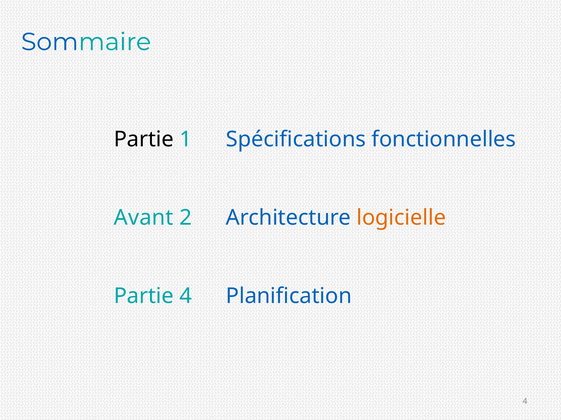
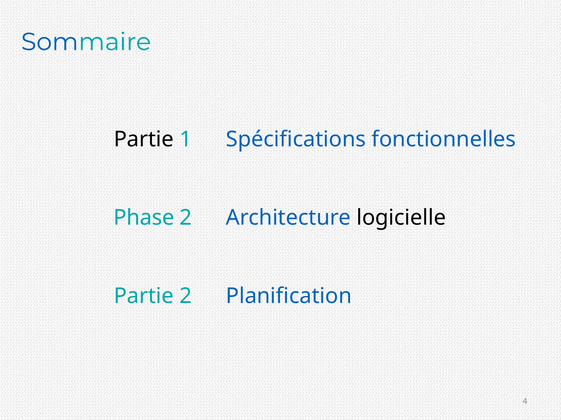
Avant: Avant -> Phase
logicielle colour: orange -> black
Partie 4: 4 -> 2
